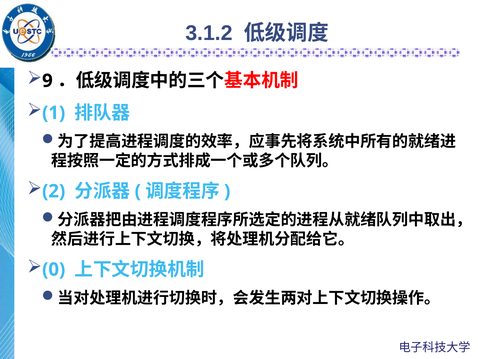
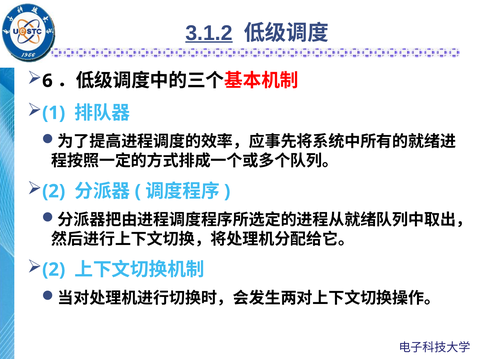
3.1.2 underline: none -> present
9: 9 -> 6
0 at (54, 269): 0 -> 2
